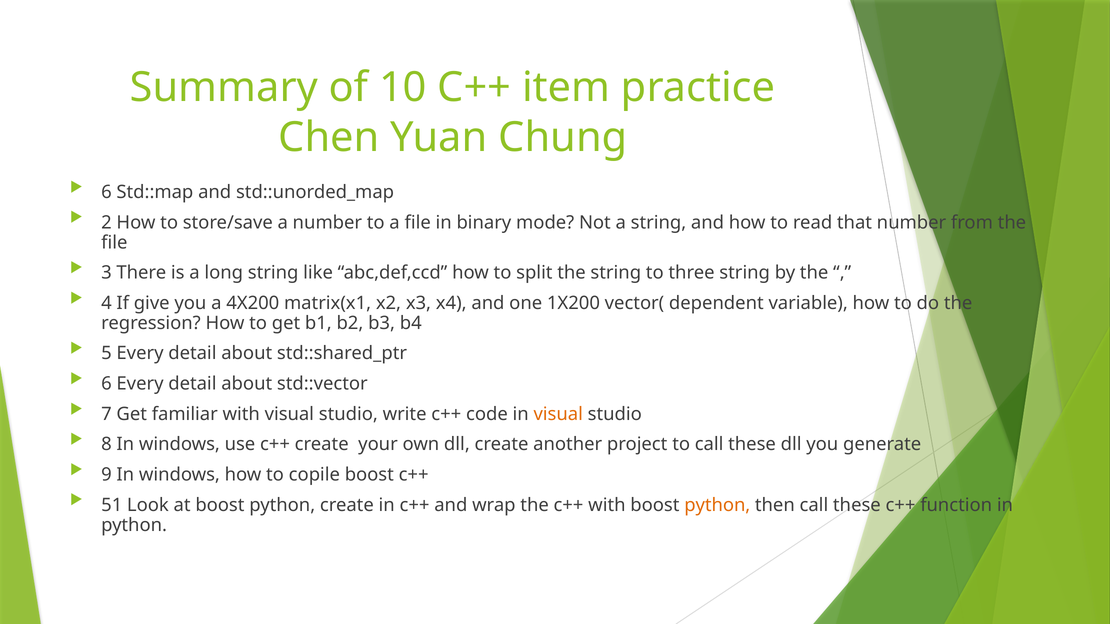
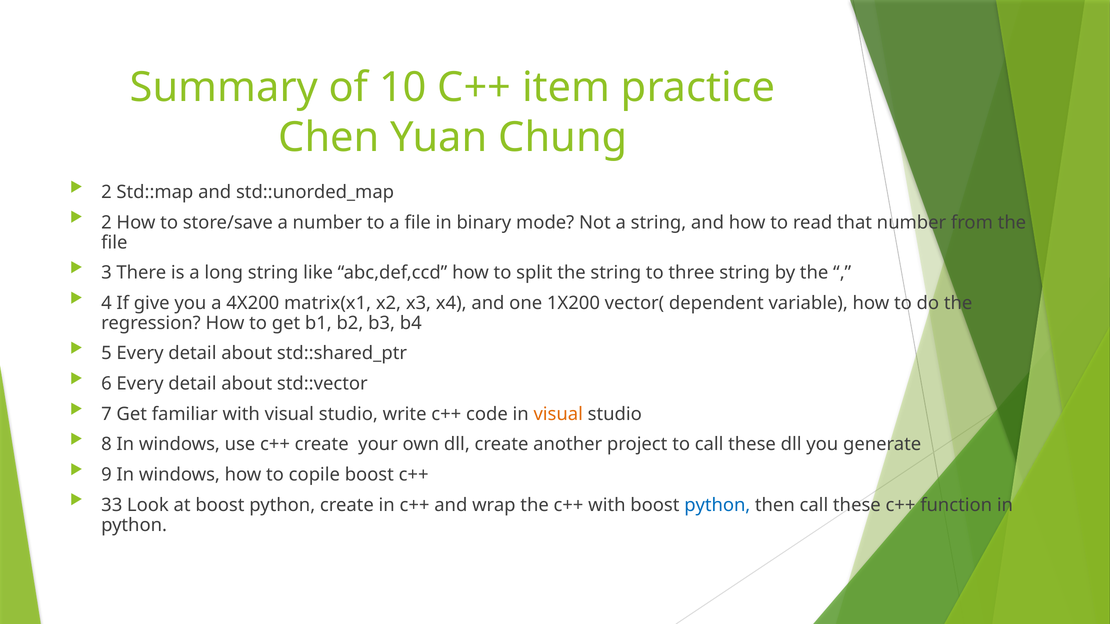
6 at (106, 192): 6 -> 2
51: 51 -> 33
python at (717, 505) colour: orange -> blue
